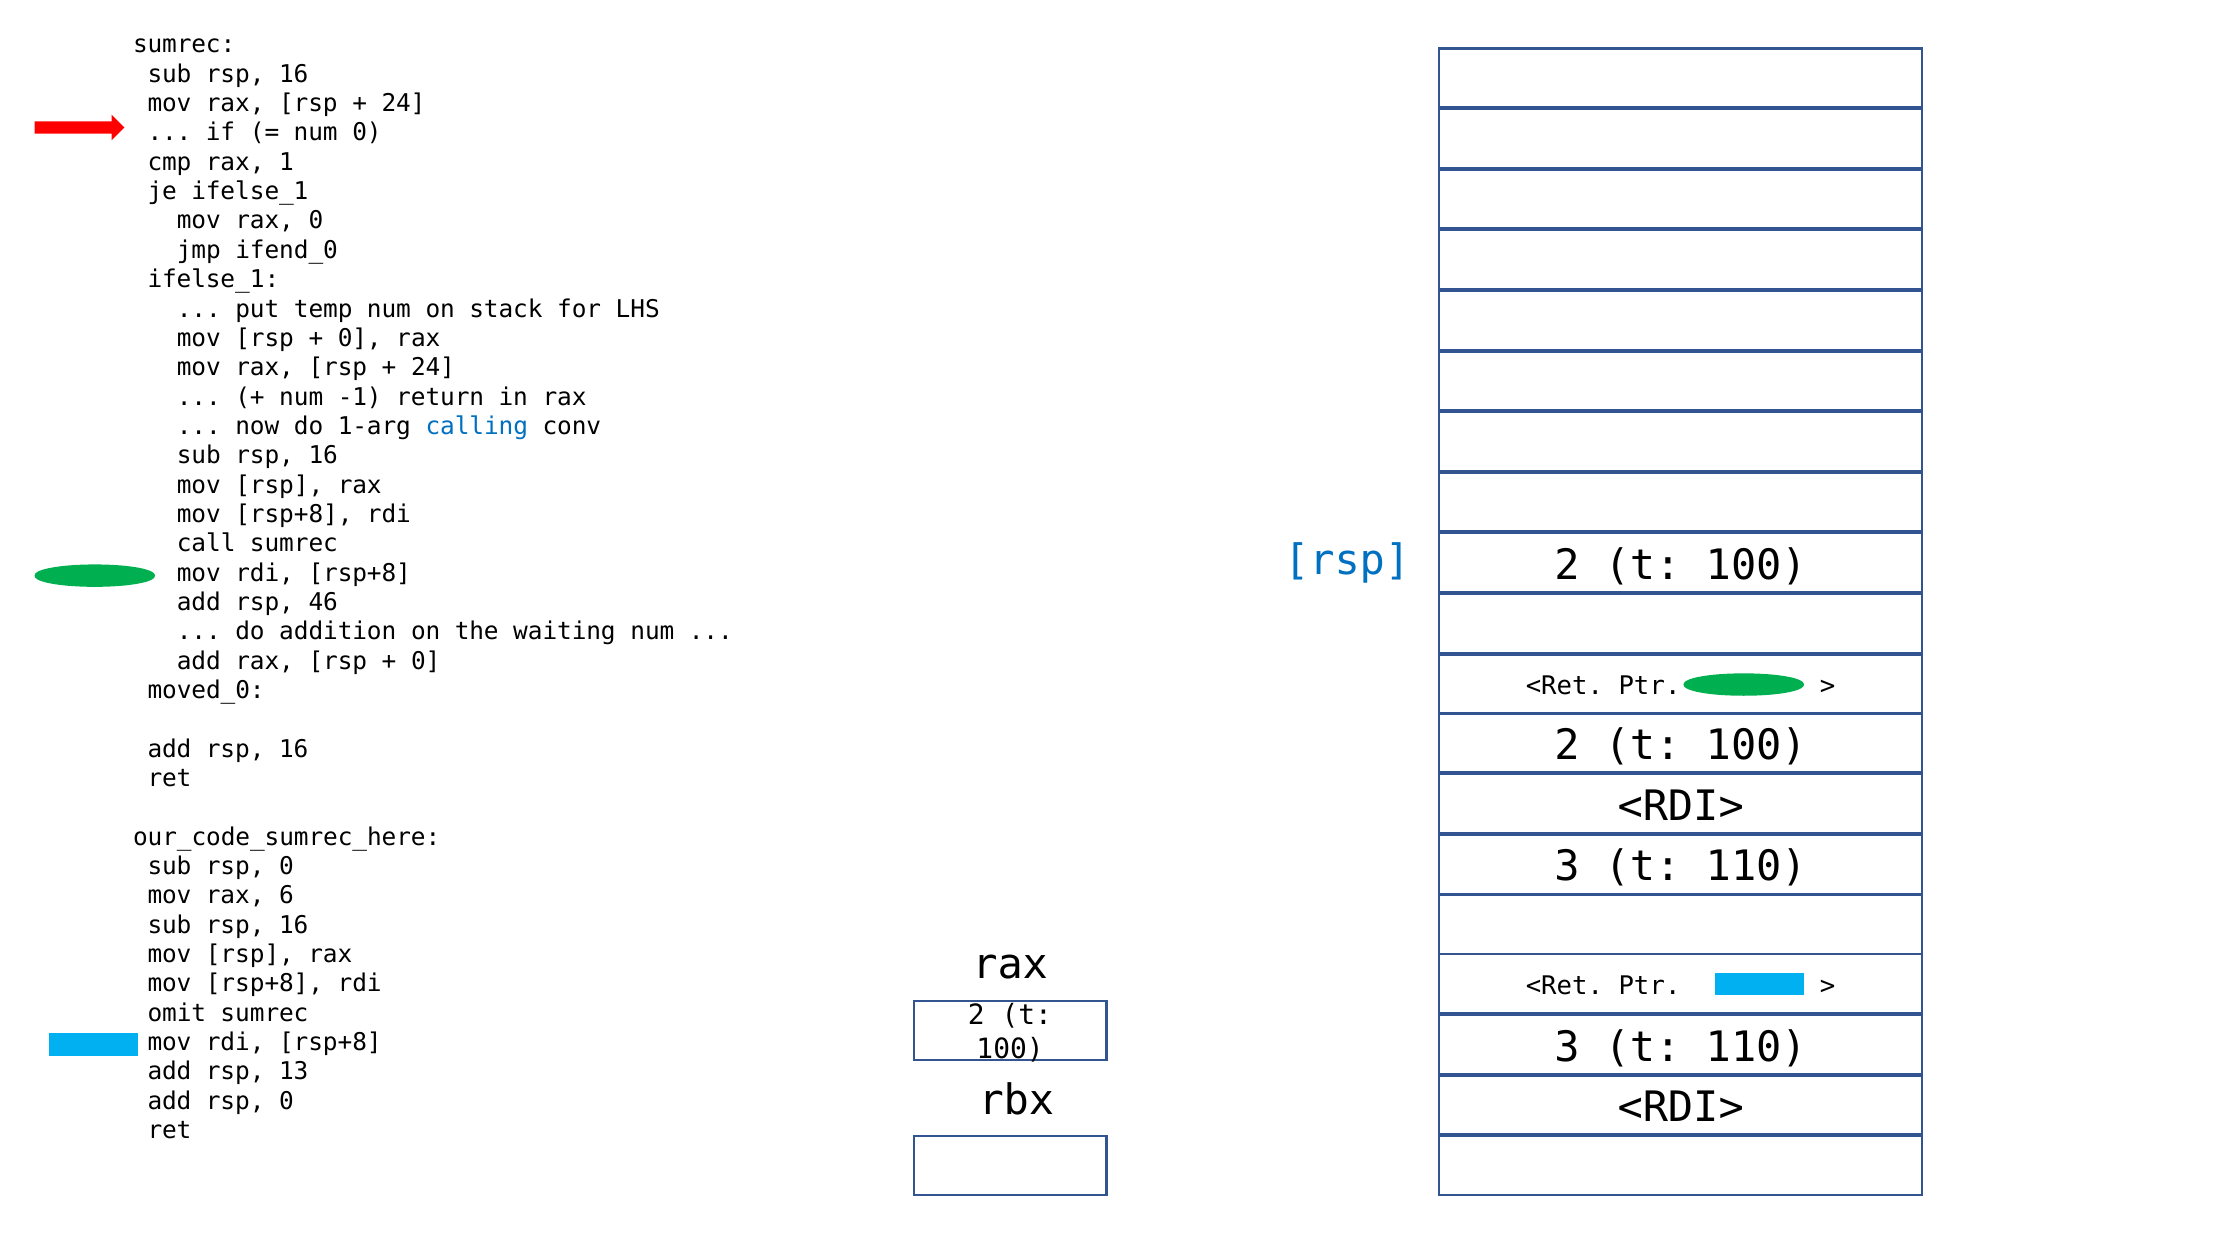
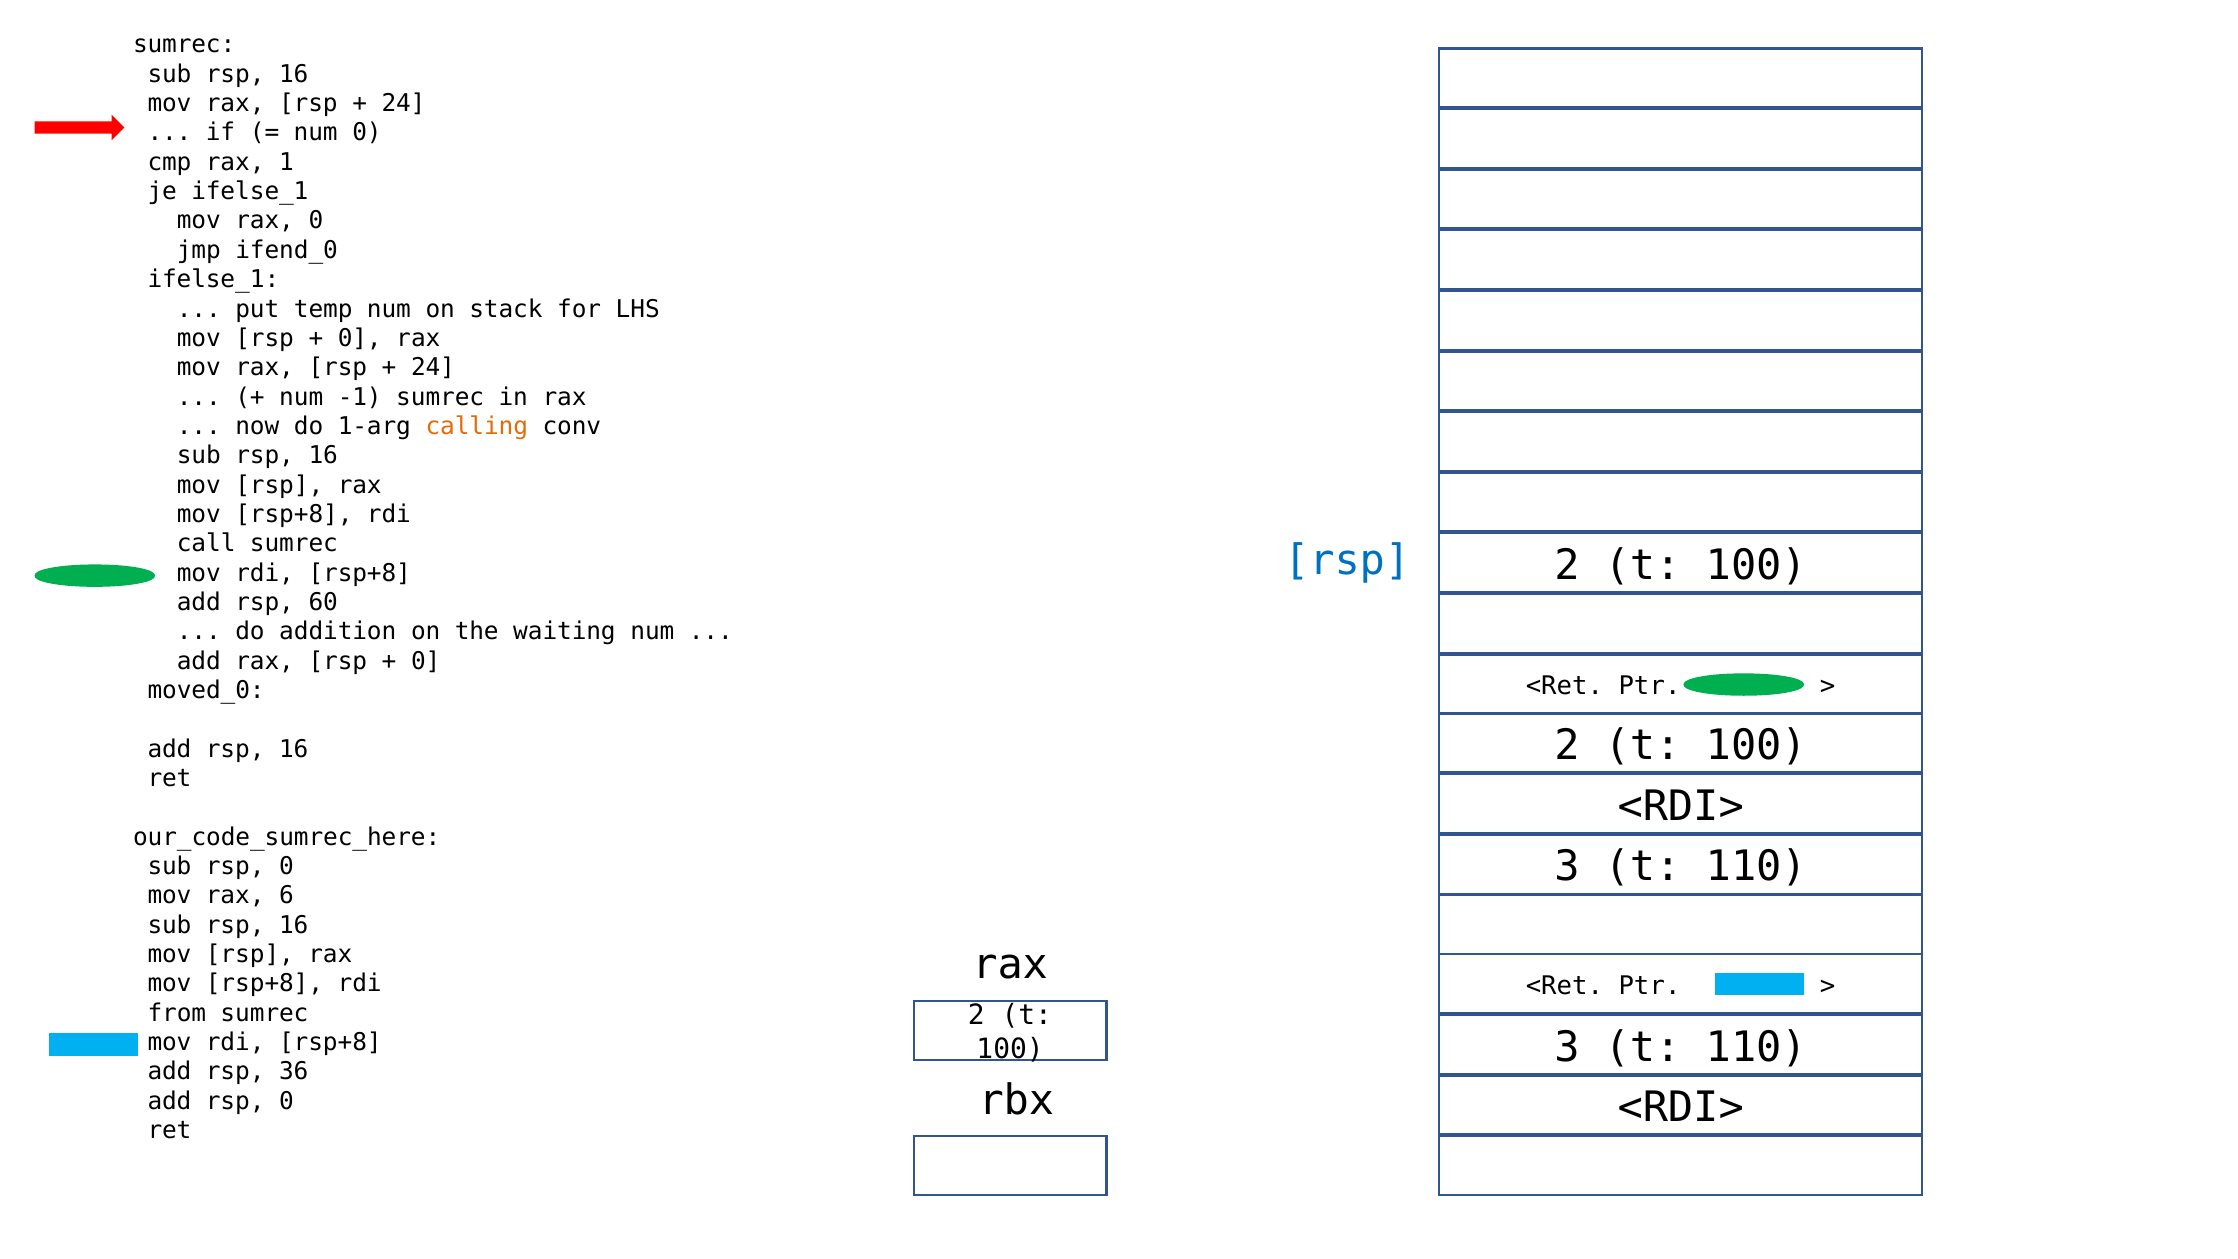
-1 return: return -> sumrec
calling colour: blue -> orange
46: 46 -> 60
omit: omit -> from
13: 13 -> 36
